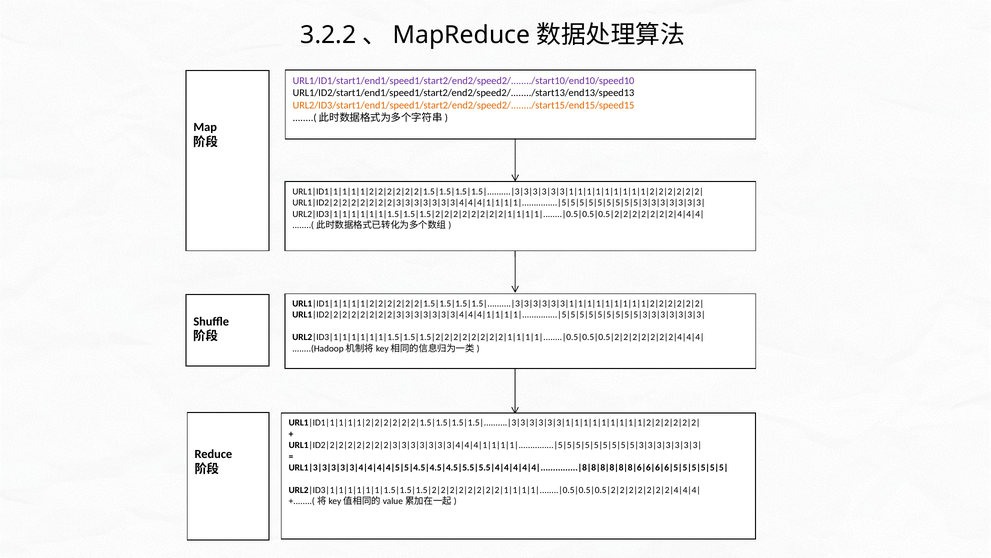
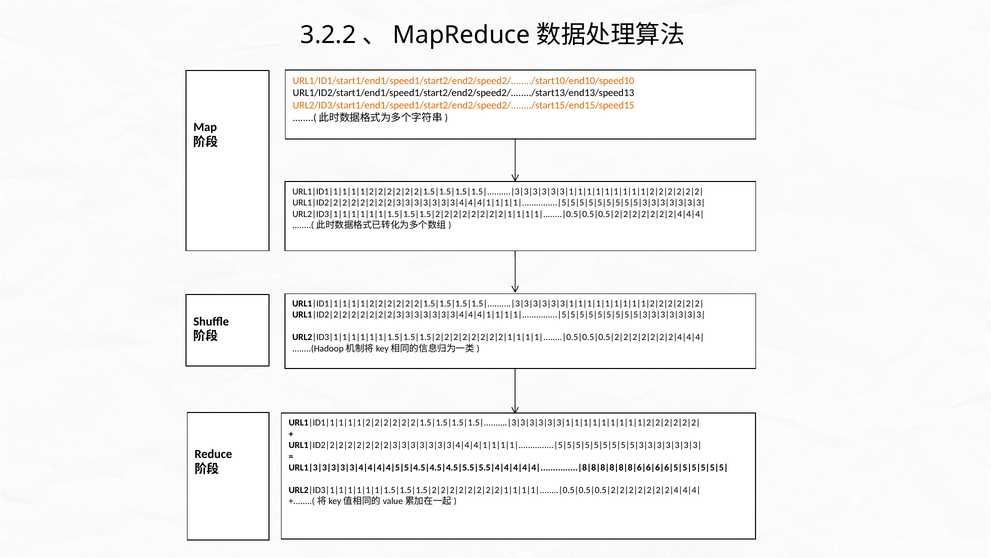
URL1/ID1/start1/end1/speed1/start2/end2/speed2/......../start10/end10/speed10 colour: purple -> orange
